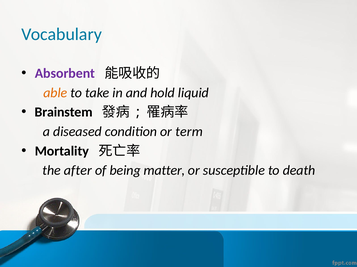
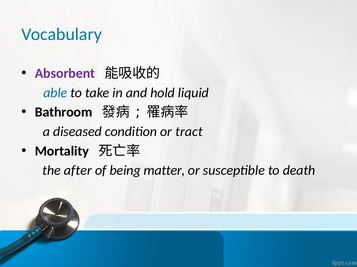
able colour: orange -> blue
Brainstem: Brainstem -> Bathroom
term: term -> tract
